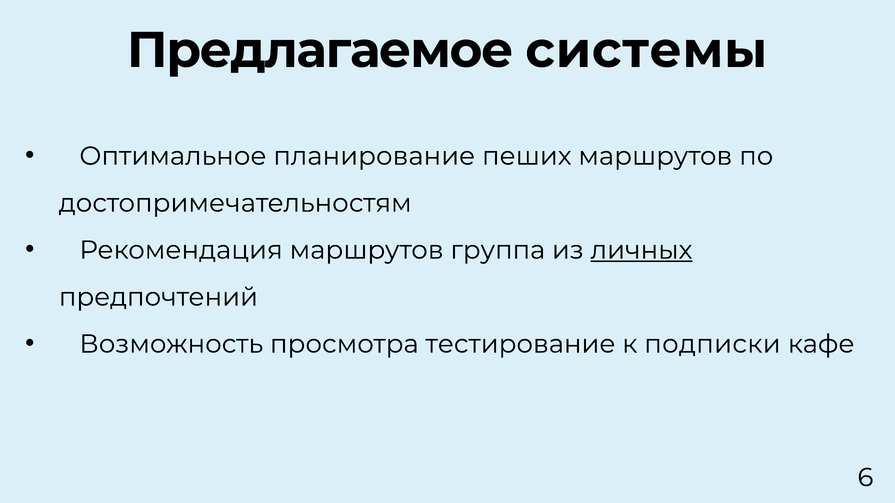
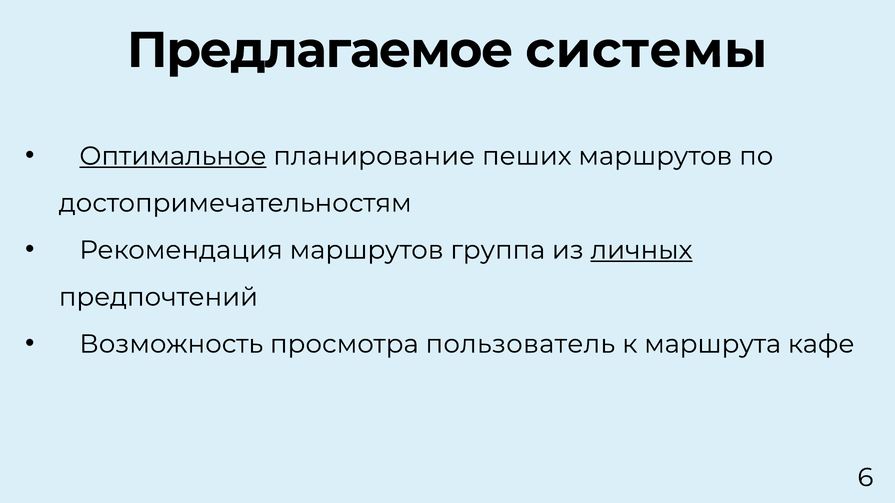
Оптимальное underline: none -> present
тестирование: тестирование -> пользователь
подписки: подписки -> маршрута
